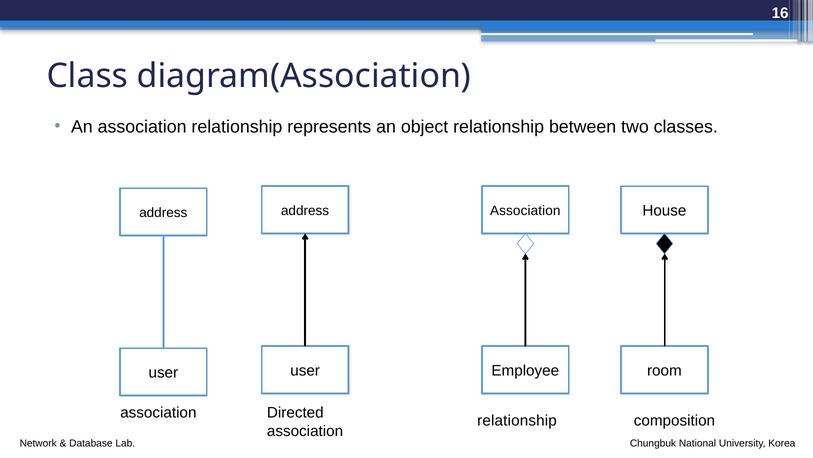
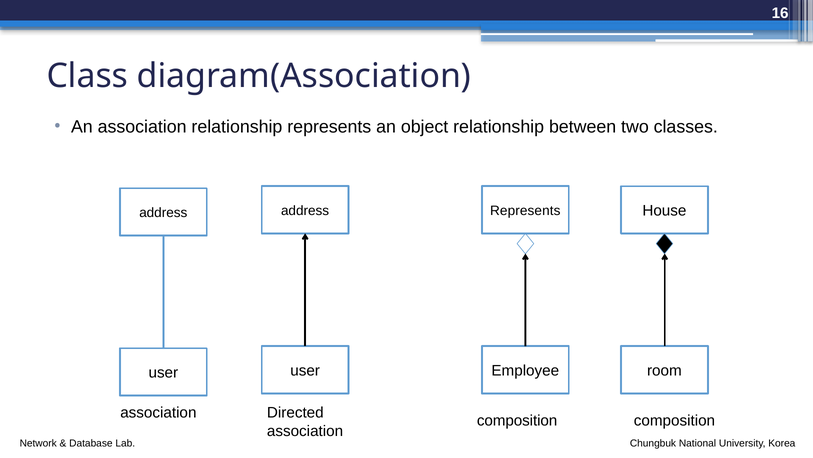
Association at (525, 210): Association -> Represents
relationship at (517, 420): relationship -> composition
